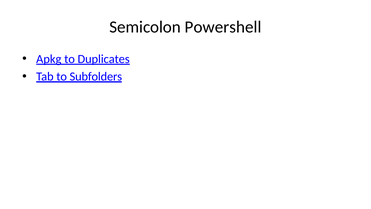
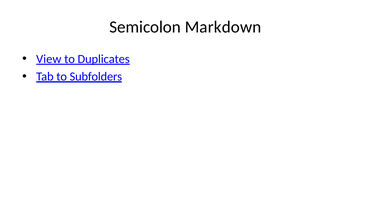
Powershell: Powershell -> Markdown
Apkg: Apkg -> View
